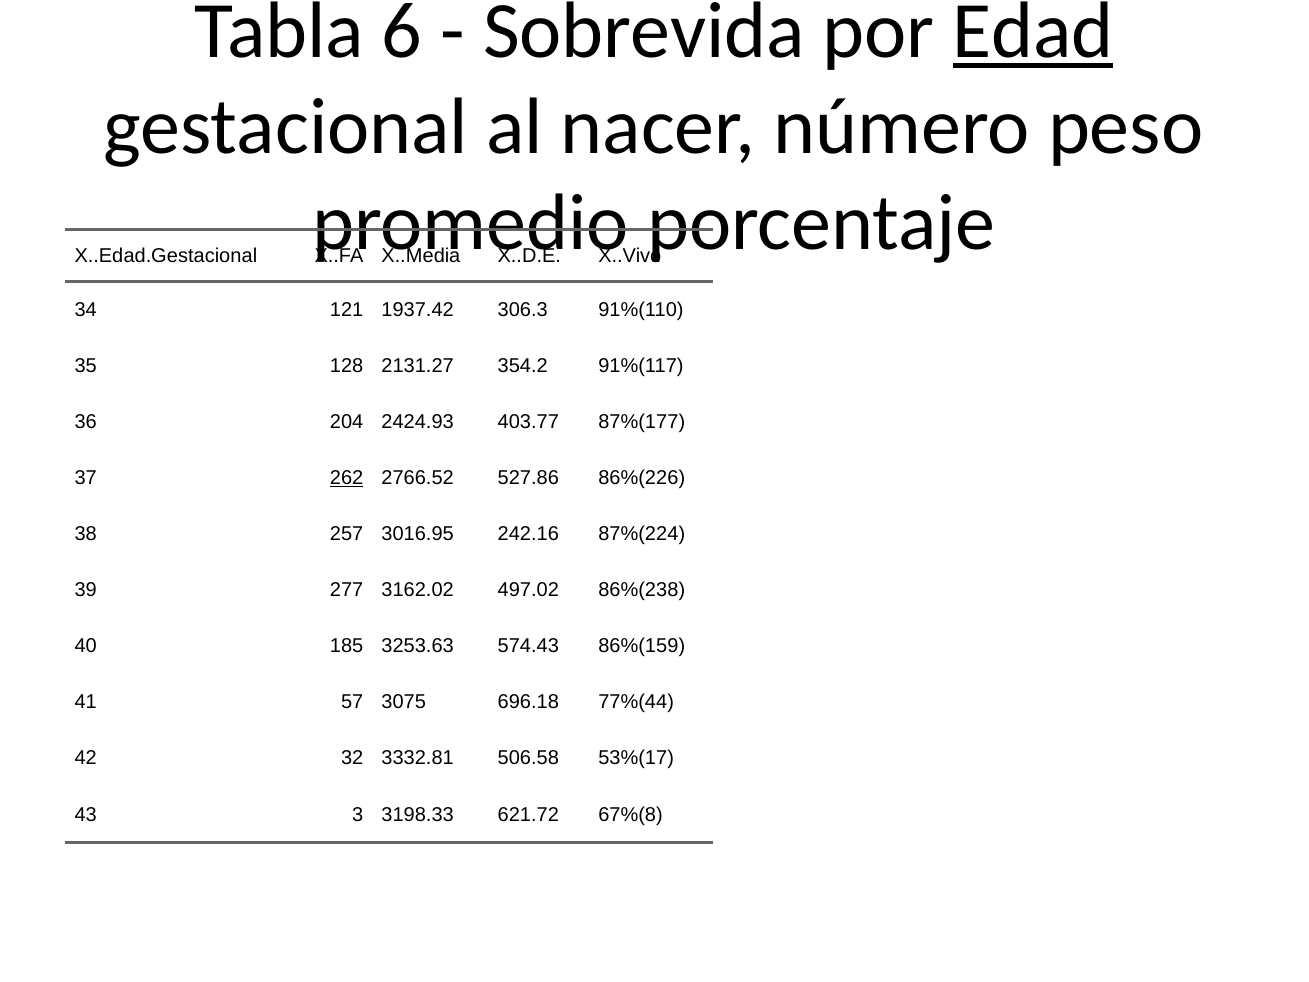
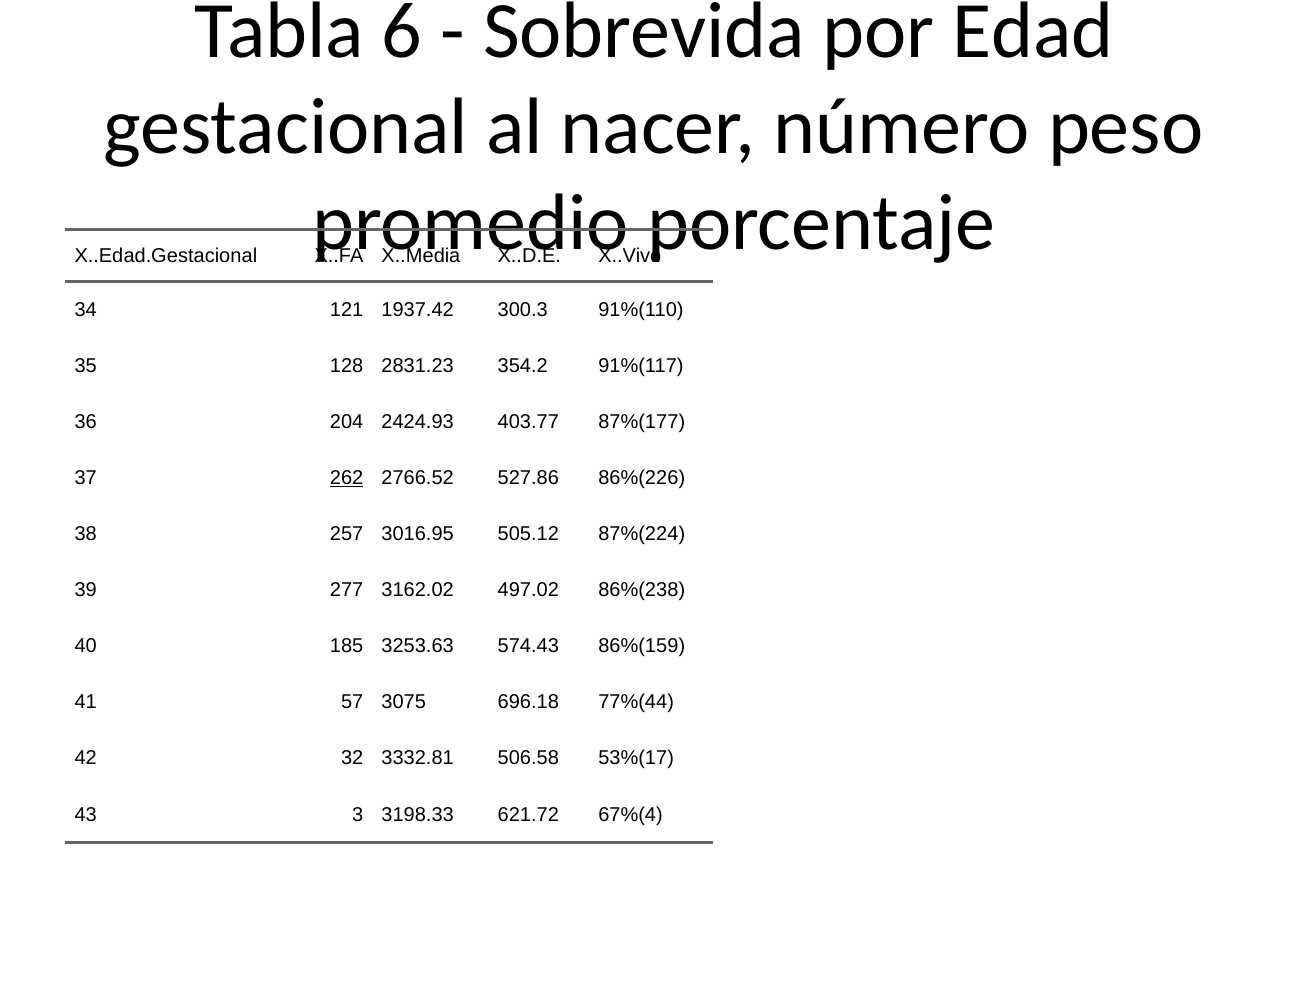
Edad underline: present -> none
306.3: 306.3 -> 300.3
2131.27: 2131.27 -> 2831.23
242.16: 242.16 -> 505.12
67%(8: 67%(8 -> 67%(4
